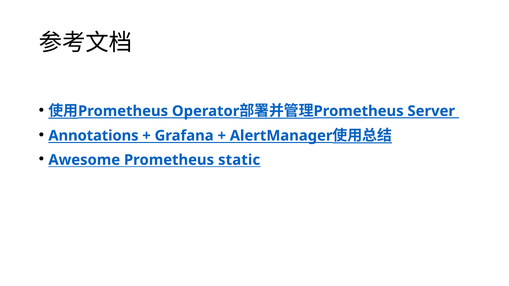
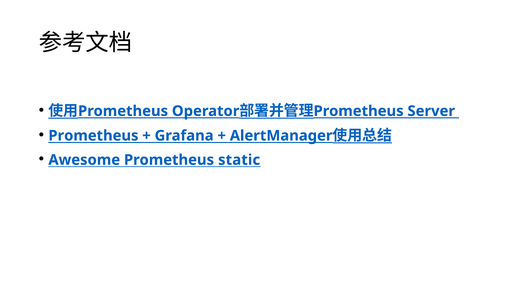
Annotations at (93, 136): Annotations -> Prometheus
